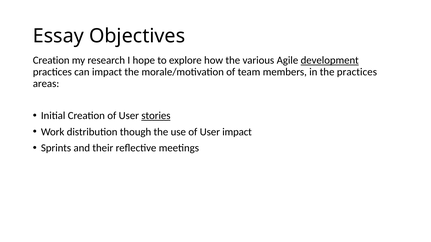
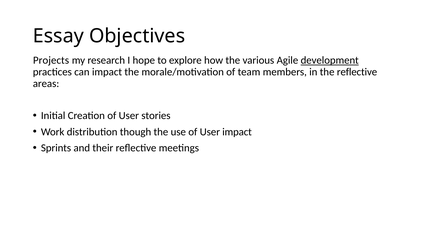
Creation at (51, 60): Creation -> Projects
the practices: practices -> reflective
stories underline: present -> none
